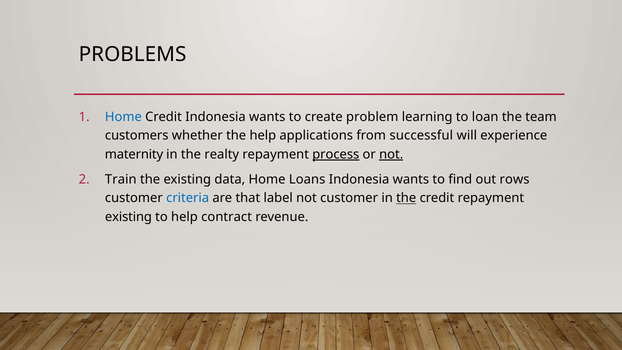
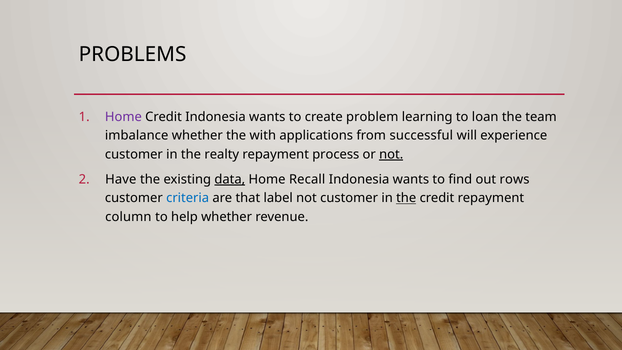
Home at (123, 117) colour: blue -> purple
customers: customers -> imbalance
the help: help -> with
maternity at (134, 154): maternity -> customer
process underline: present -> none
Train: Train -> Have
data underline: none -> present
Loans: Loans -> Recall
existing at (128, 217): existing -> column
help contract: contract -> whether
